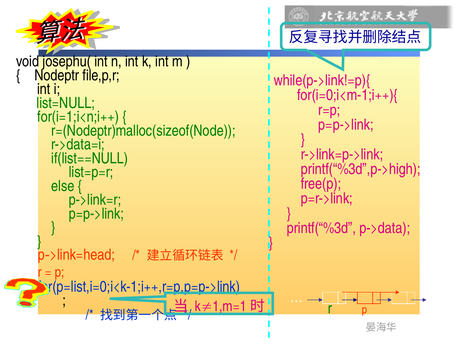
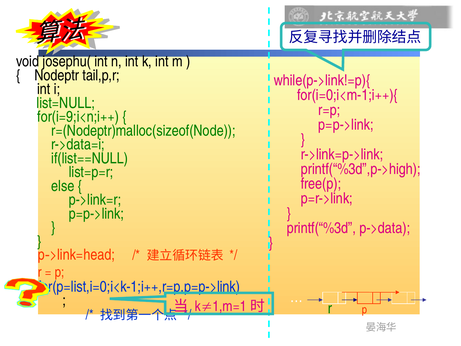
file,p,r: file,p,r -> tail,p,r
for(i=1;i<n;i++: for(i=1;i<n;i++ -> for(i=9;i<n;i++
